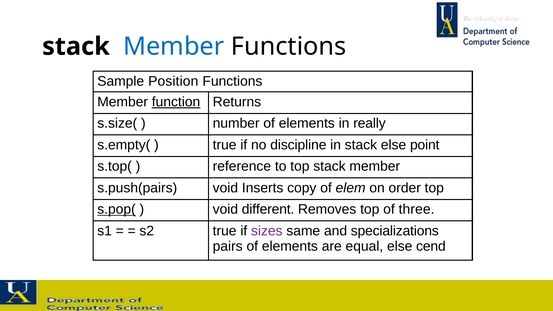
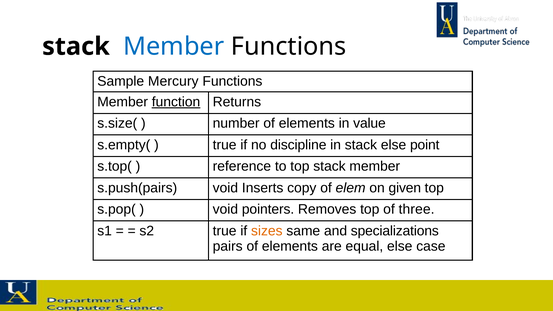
Position: Position -> Mercury
really: really -> value
order: order -> given
s.pop( underline: present -> none
different: different -> pointers
sizes colour: purple -> orange
cend: cend -> case
